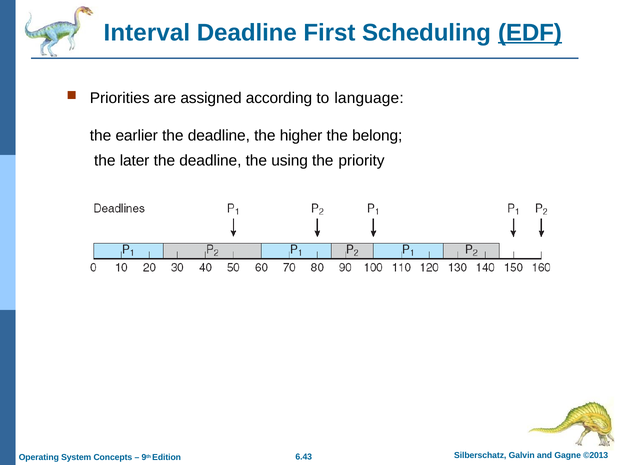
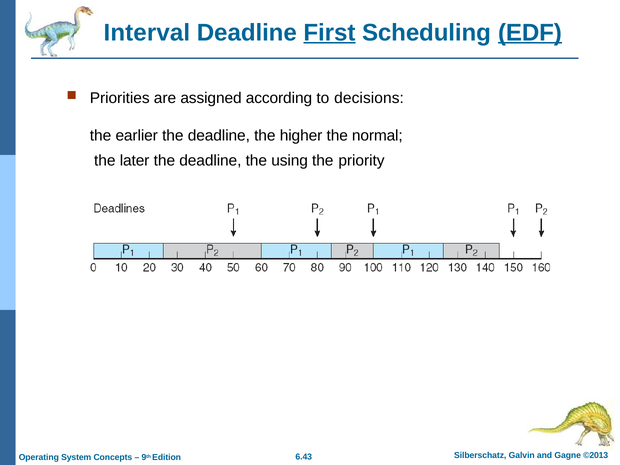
First underline: none -> present
language: language -> decisions
belong: belong -> normal
